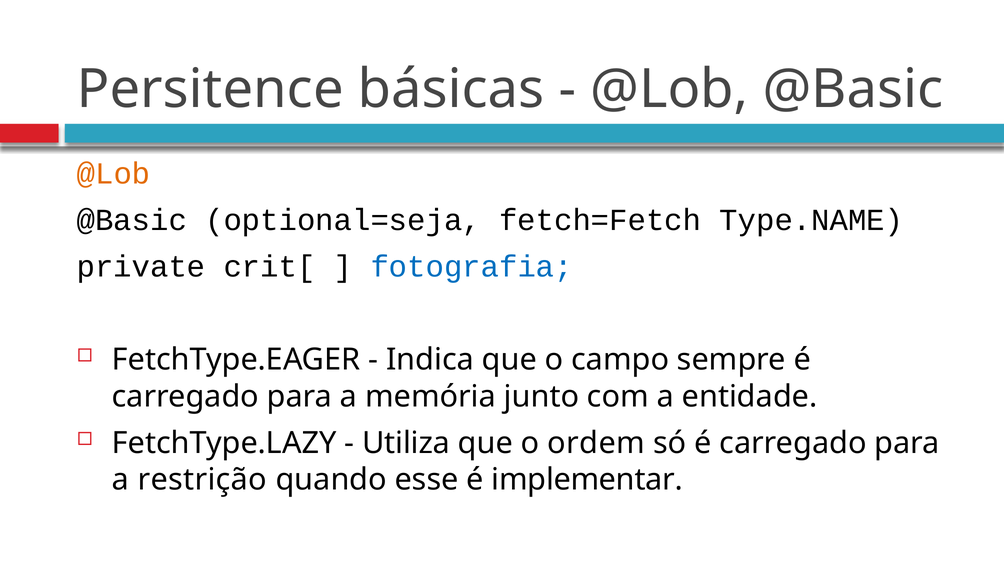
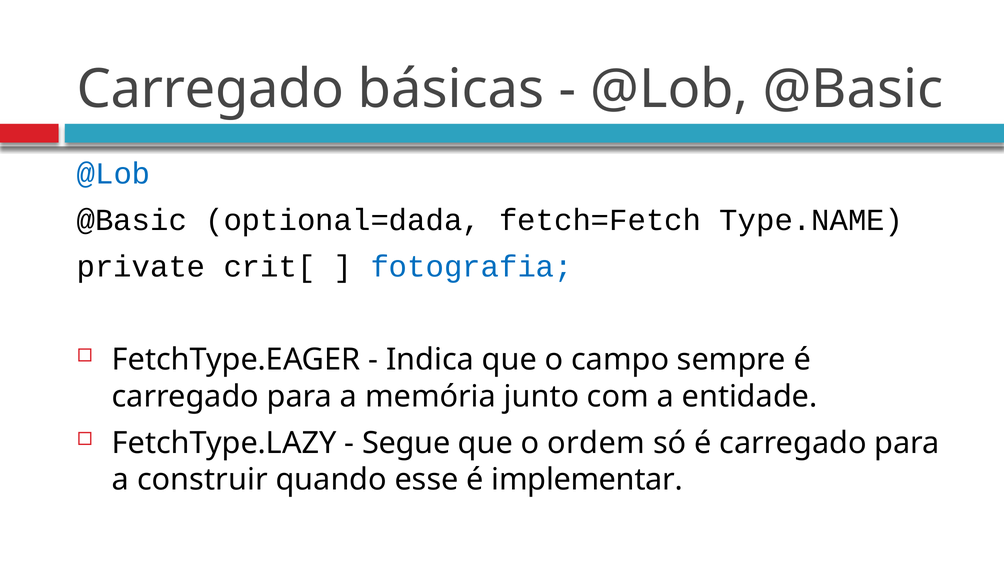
Persitence at (210, 90): Persitence -> Carregado
@Lob at (114, 174) colour: orange -> blue
optional=seja: optional=seja -> optional=dada
Utiliza: Utiliza -> Segue
restrição: restrição -> construir
